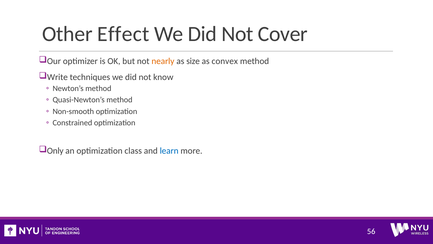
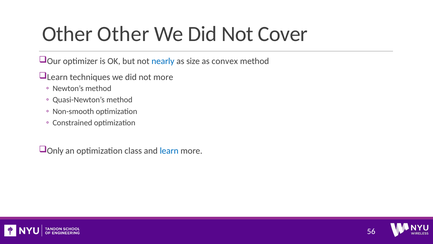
Other Effect: Effect -> Other
nearly colour: orange -> blue
Write at (57, 77): Write -> Learn
not know: know -> more
